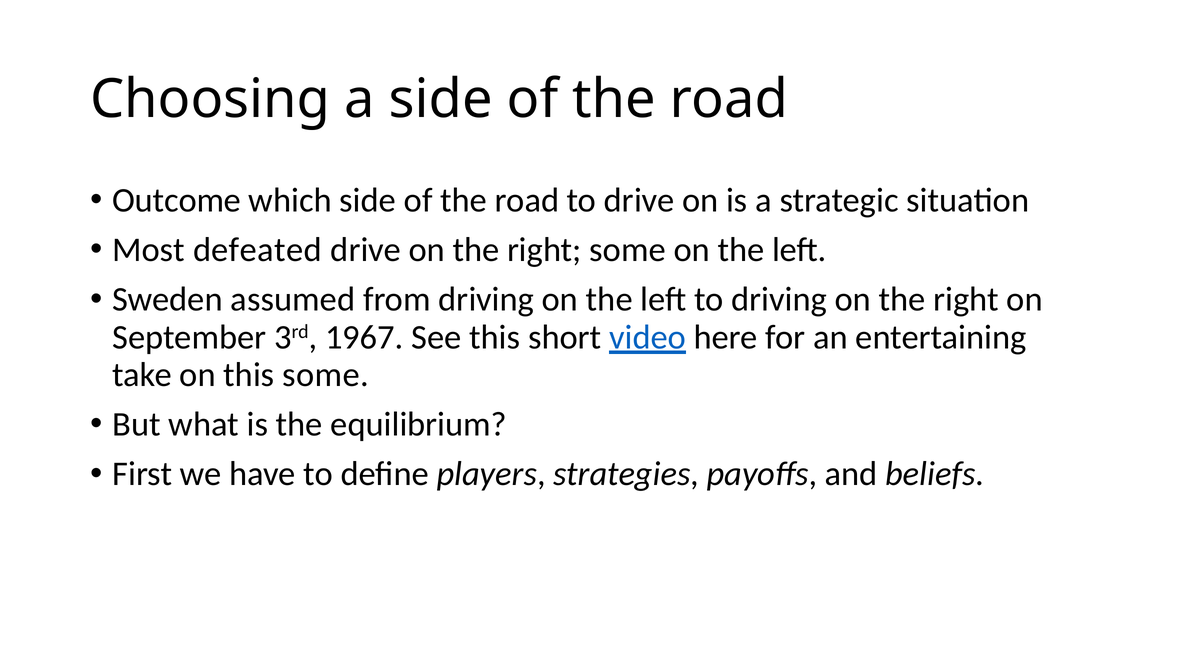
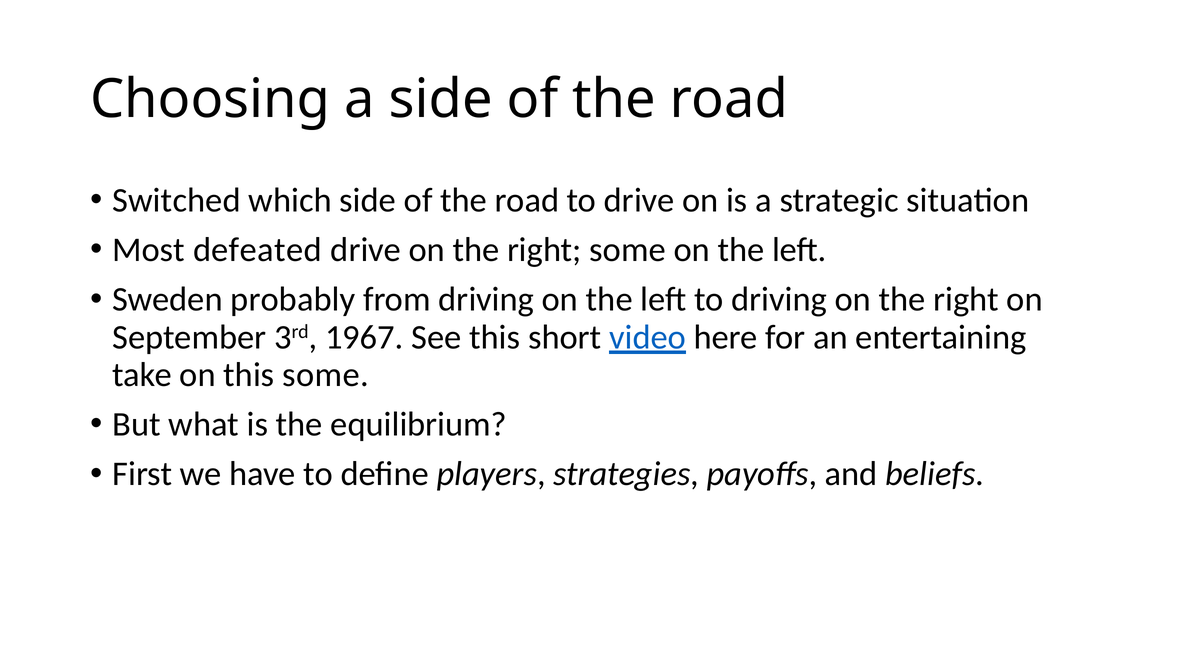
Outcome: Outcome -> Switched
assumed: assumed -> probably
